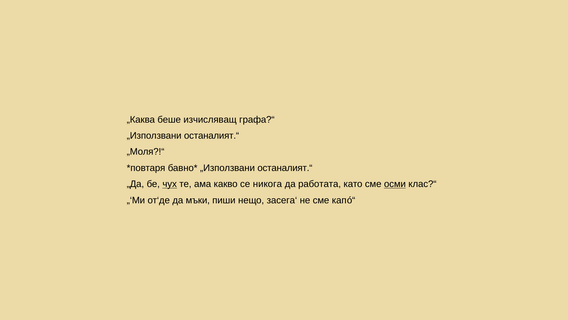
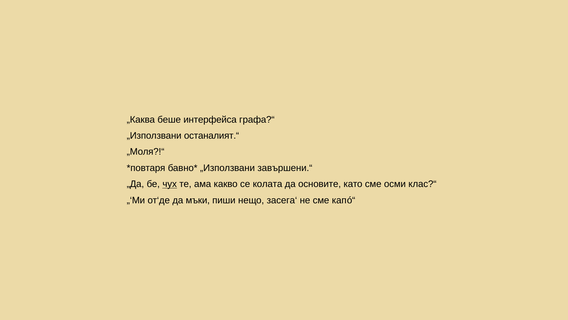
изчисляващ: изчисляващ -> интерфейса
останалият.“ at (285, 168): останалият.“ -> завършени.“
никога: никога -> колата
работата: работата -> основите
осми underline: present -> none
